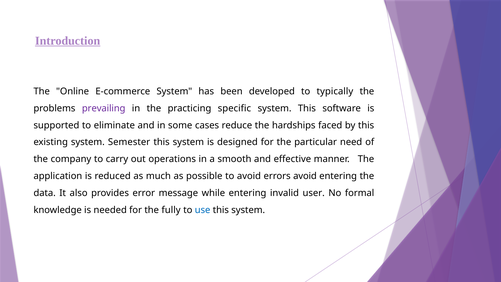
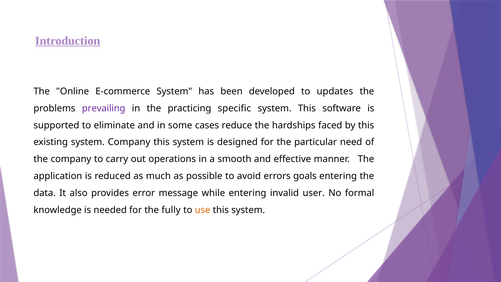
typically: typically -> updates
system Semester: Semester -> Company
errors avoid: avoid -> goals
use colour: blue -> orange
